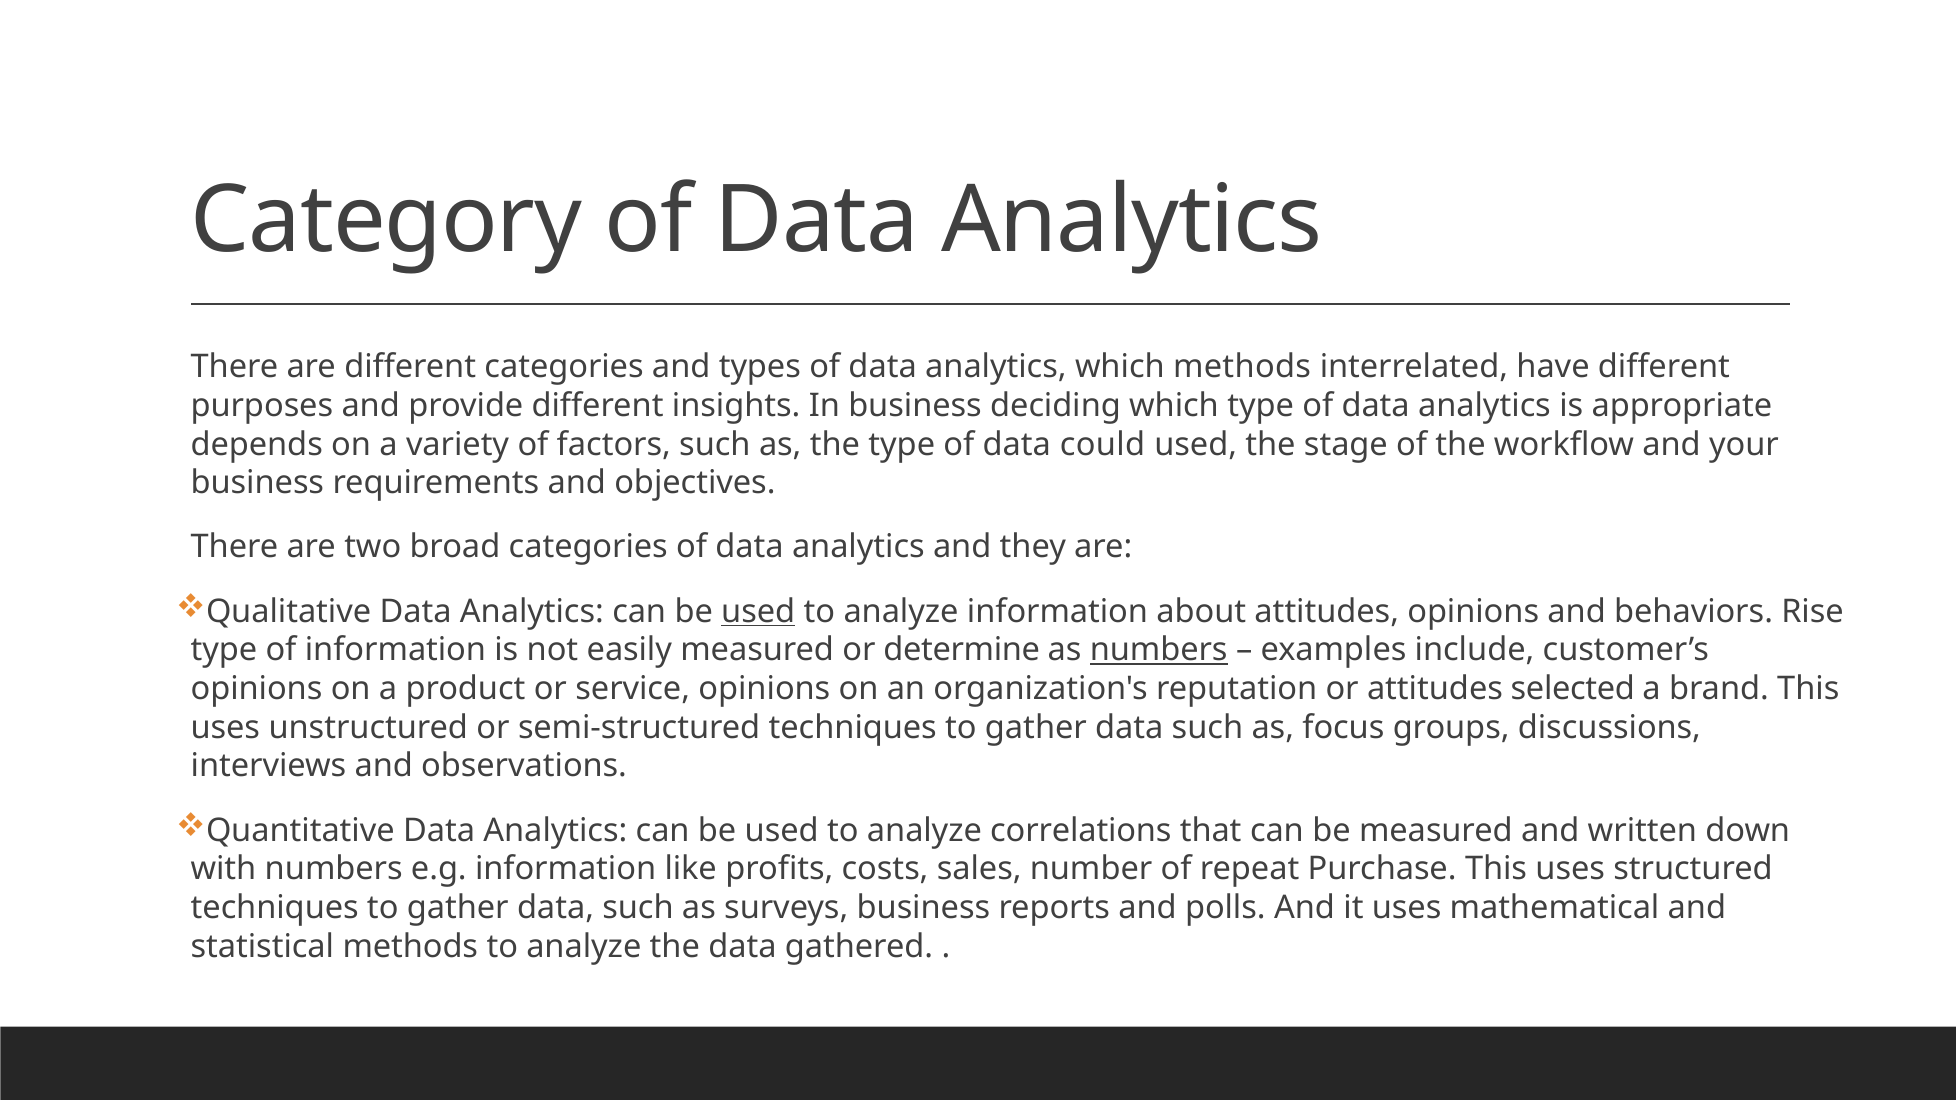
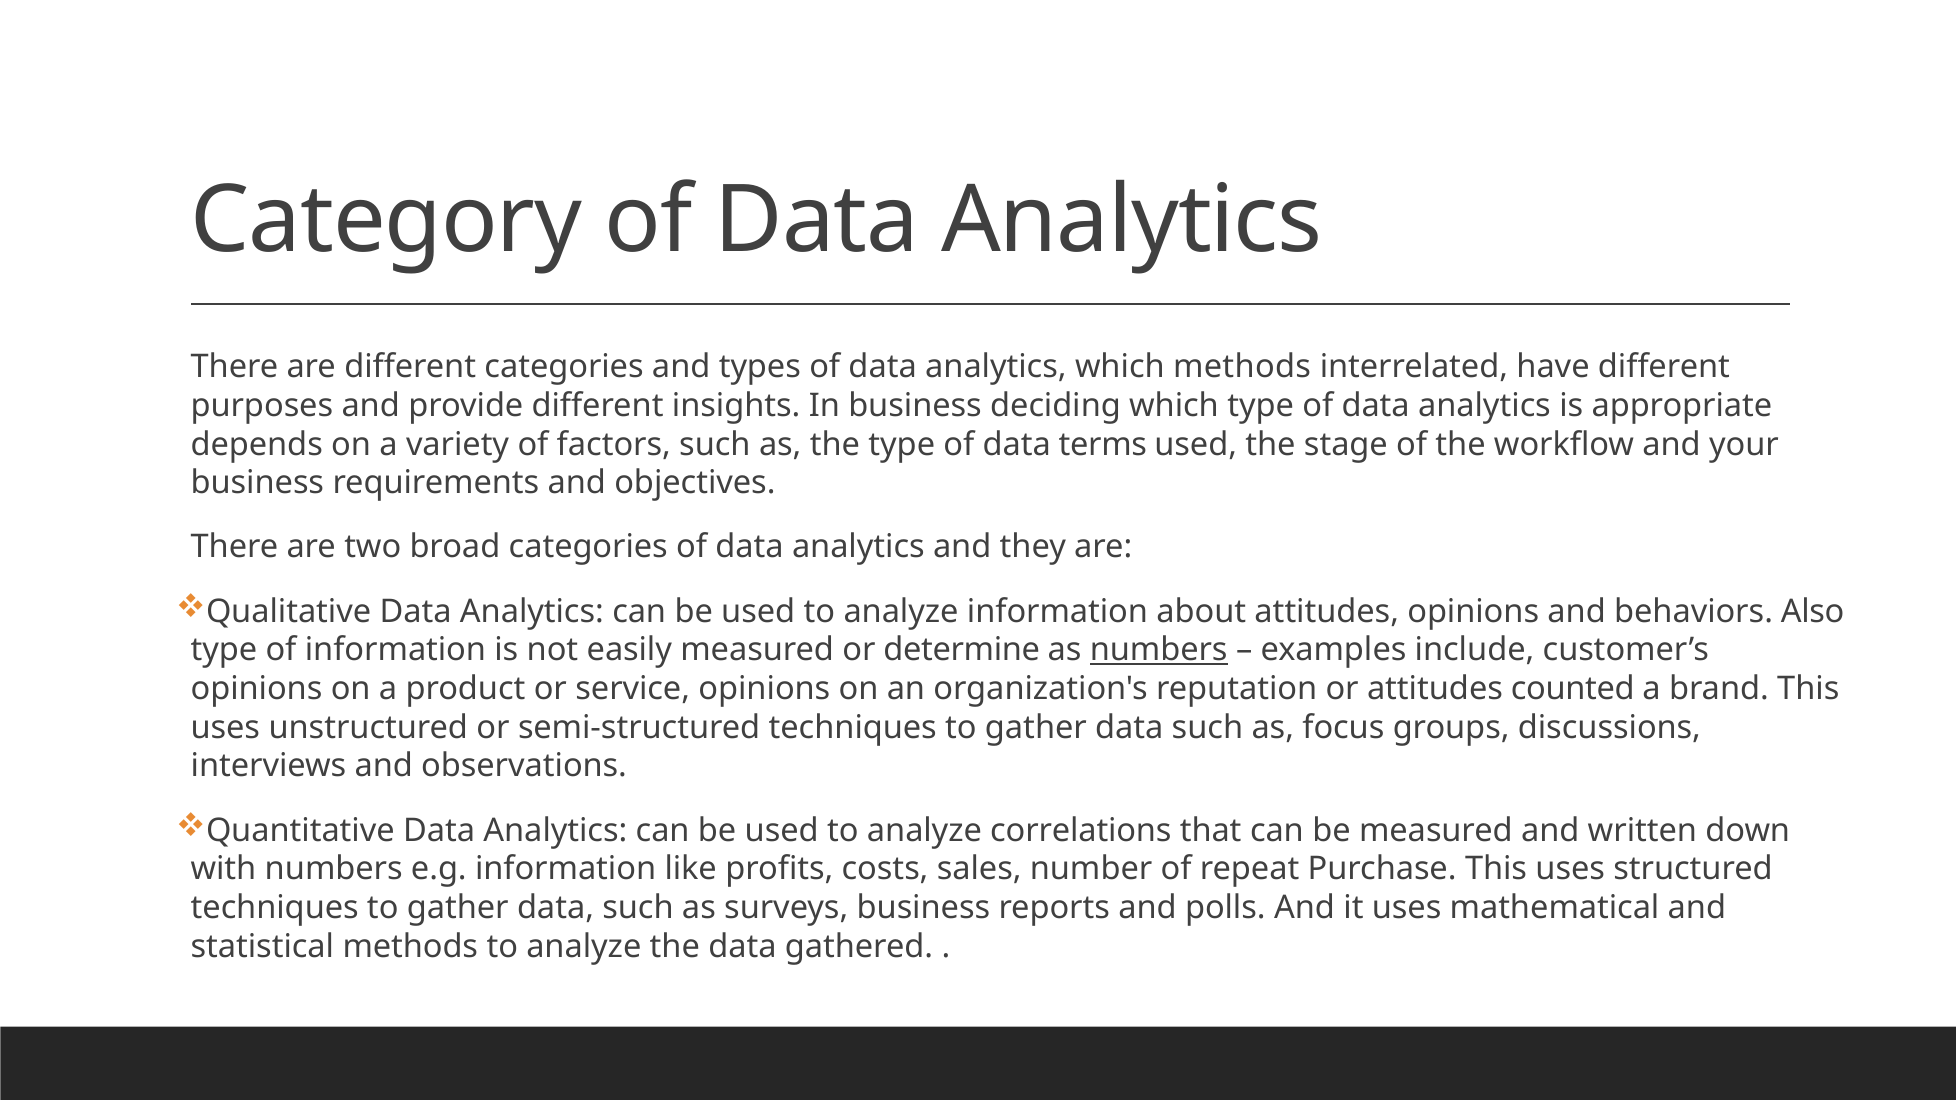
could: could -> terms
used at (758, 612) underline: present -> none
Rise: Rise -> Also
selected: selected -> counted
